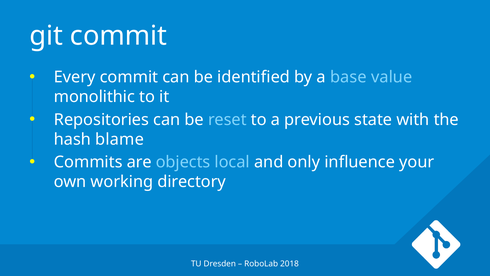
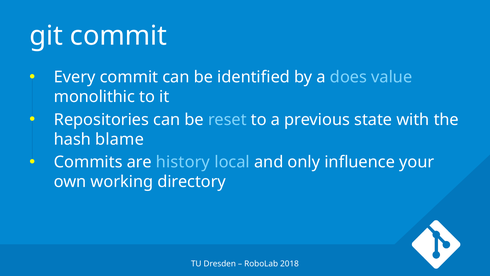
base: base -> does
objects: objects -> history
